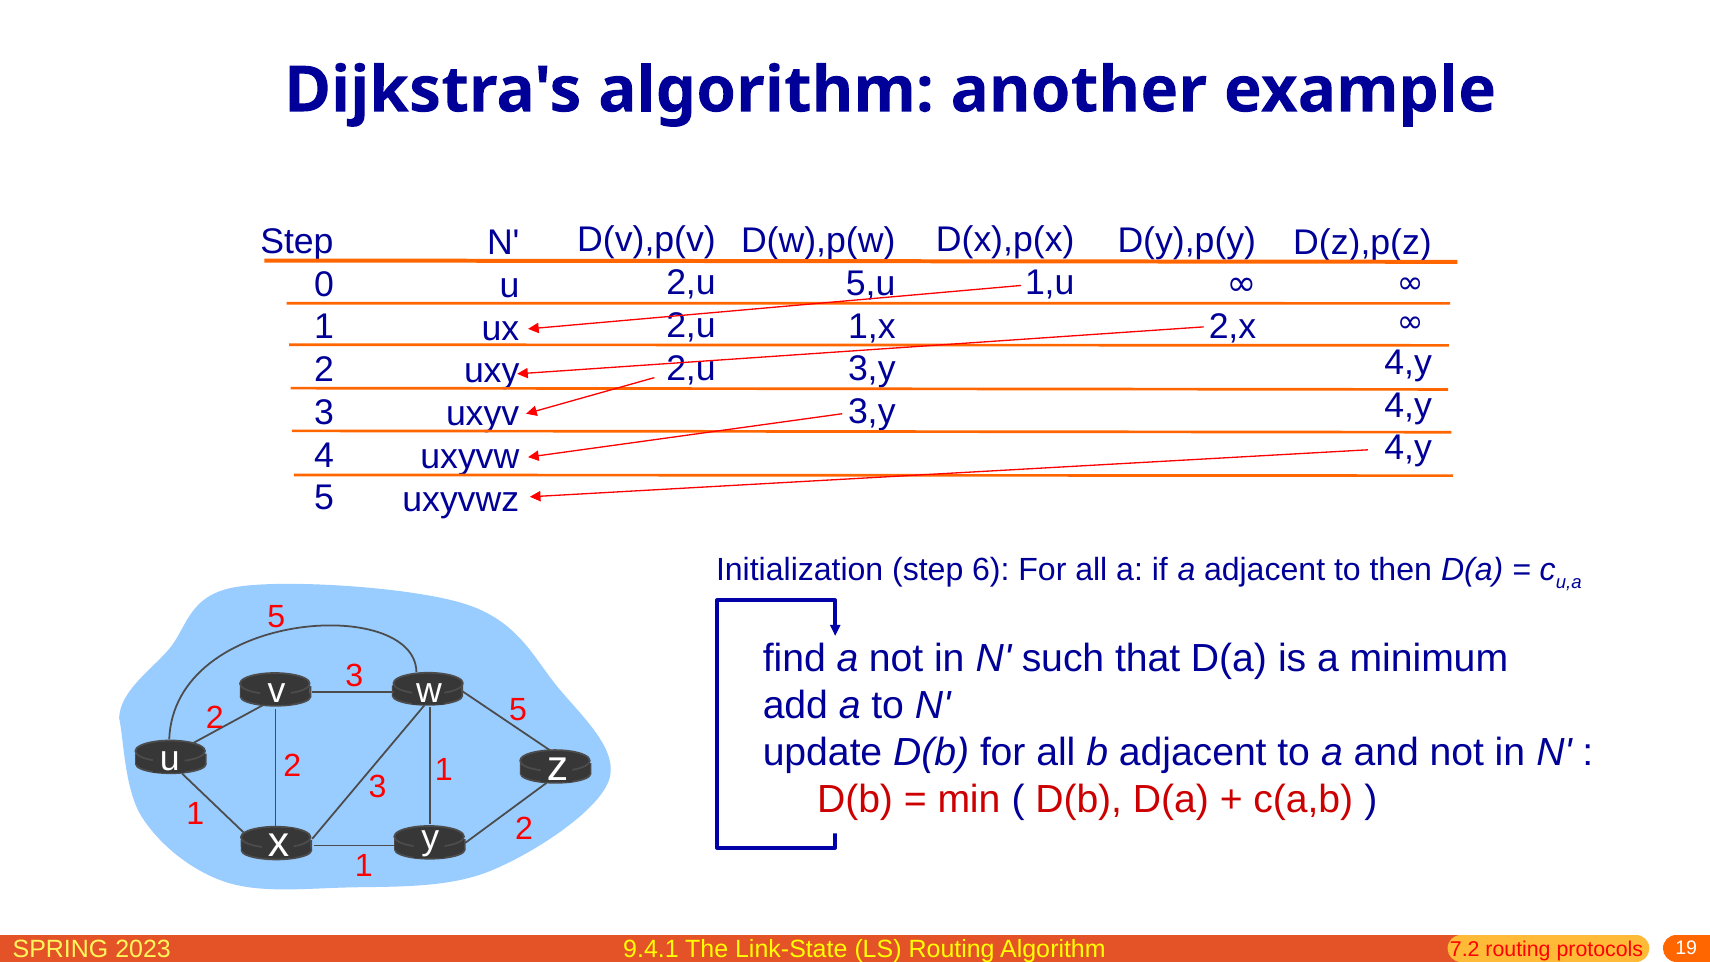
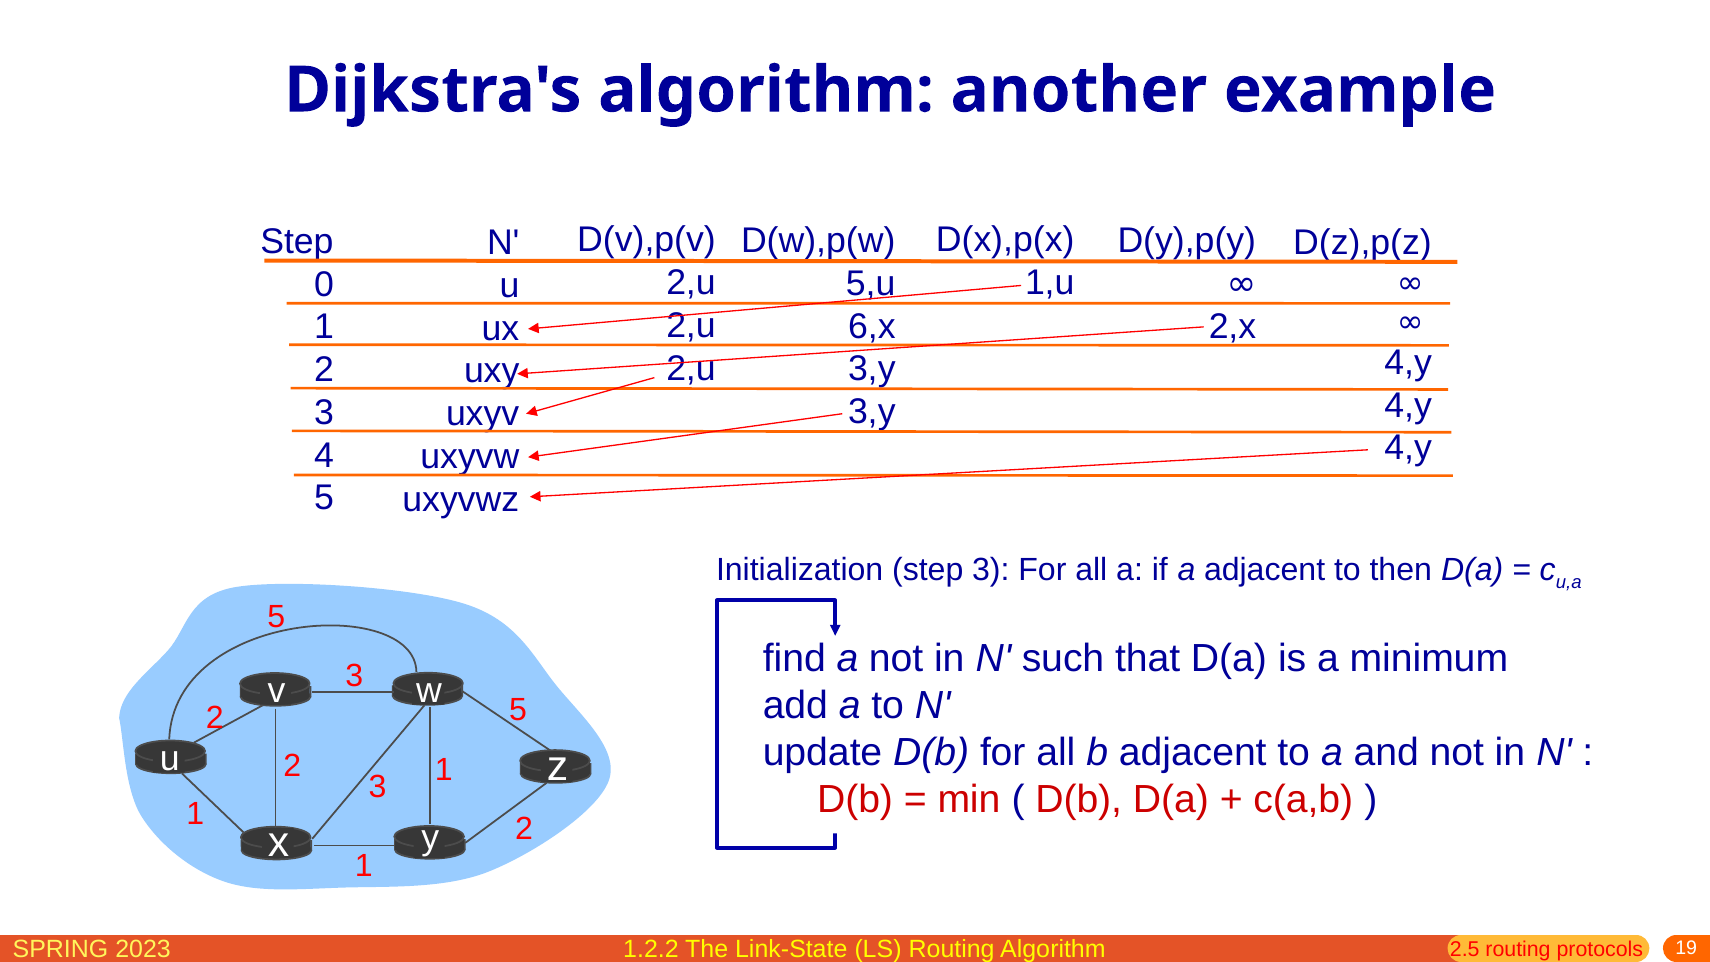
1,x: 1,x -> 6,x
step 6: 6 -> 3
9.4.1: 9.4.1 -> 1.2.2
7.2: 7.2 -> 2.5
